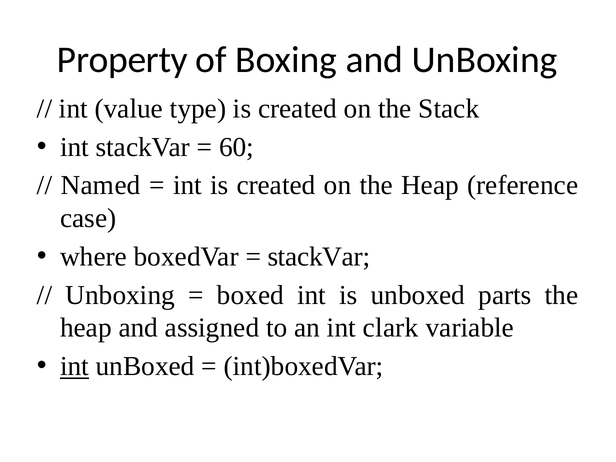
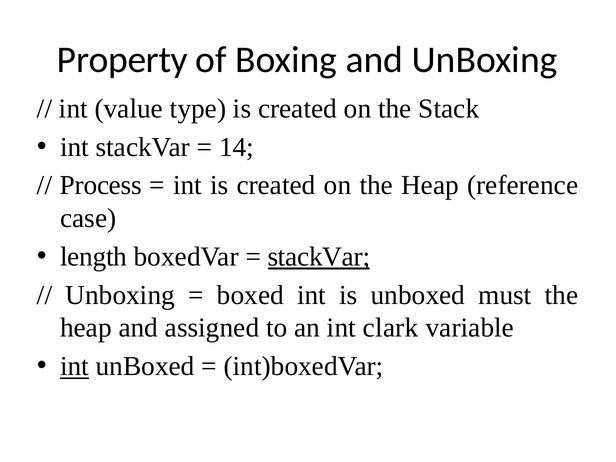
60: 60 -> 14
Named: Named -> Process
where: where -> length
stackVar at (319, 257) underline: none -> present
parts: parts -> must
